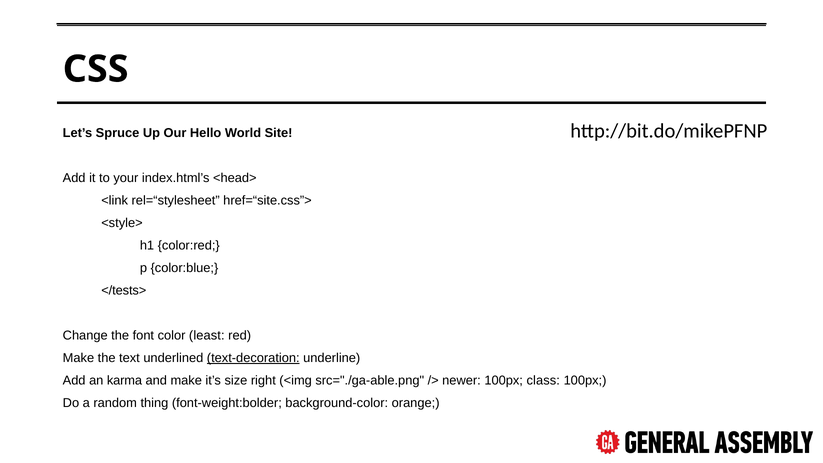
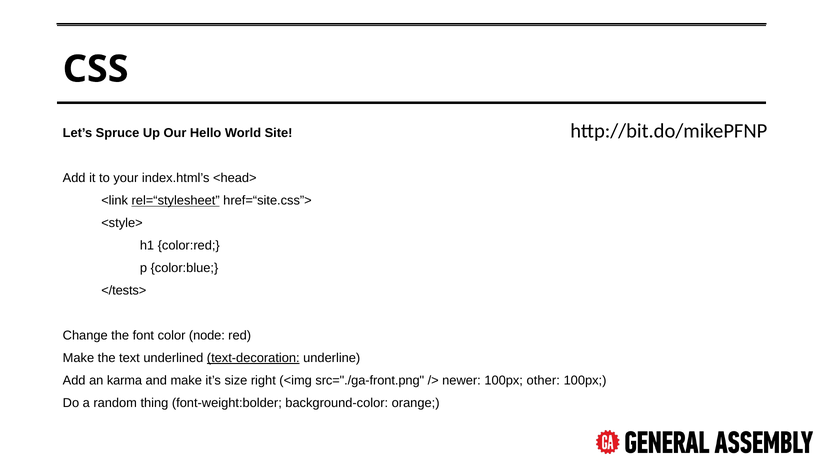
rel=“stylesheet underline: none -> present
least: least -> node
src="./ga-able.png: src="./ga-able.png -> src="./ga-front.png
class: class -> other
